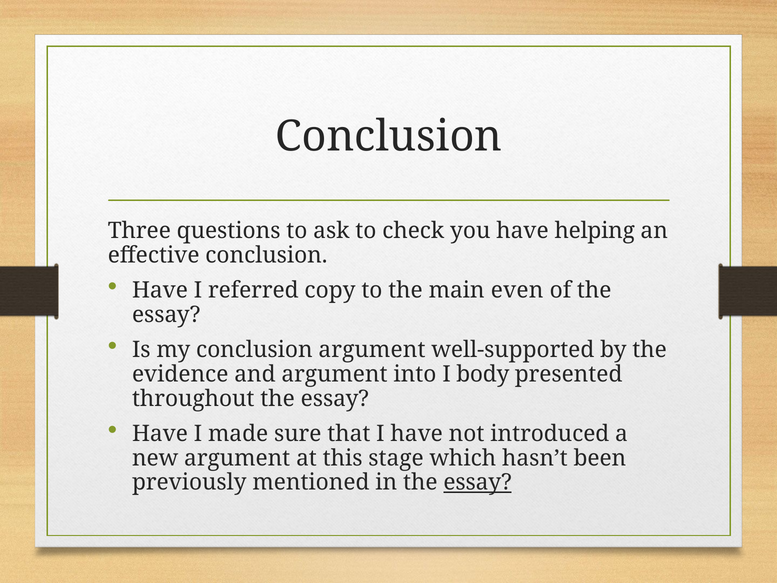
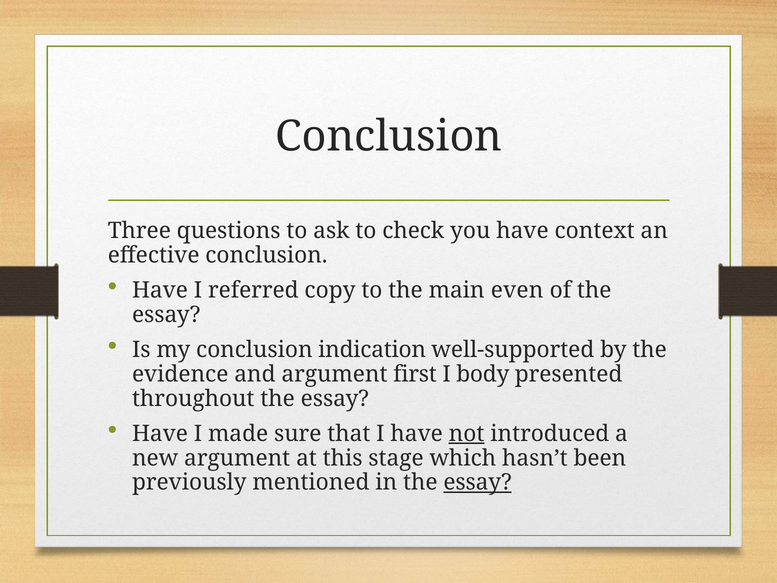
helping: helping -> context
conclusion argument: argument -> indication
into: into -> first
not underline: none -> present
